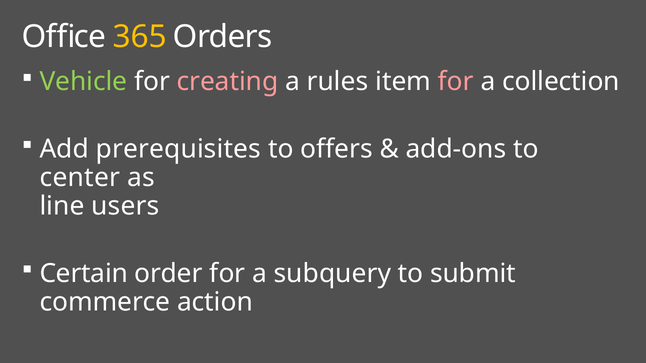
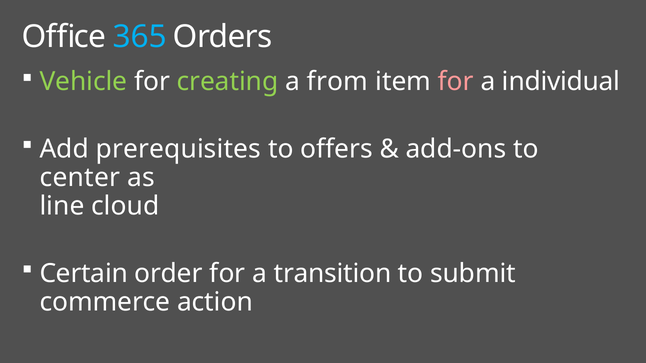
365 colour: yellow -> light blue
creating colour: pink -> light green
rules: rules -> from
collection: collection -> individual
users: users -> cloud
subquery: subquery -> transition
